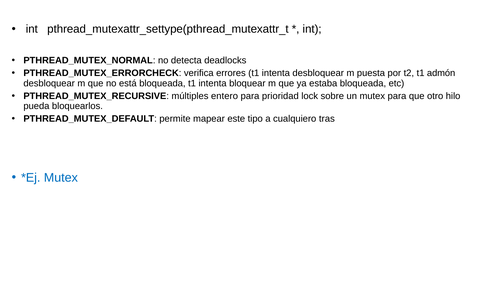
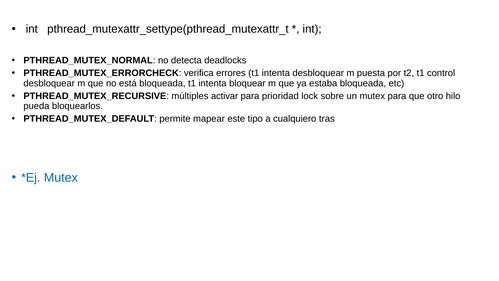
admón: admón -> control
entero: entero -> activar
